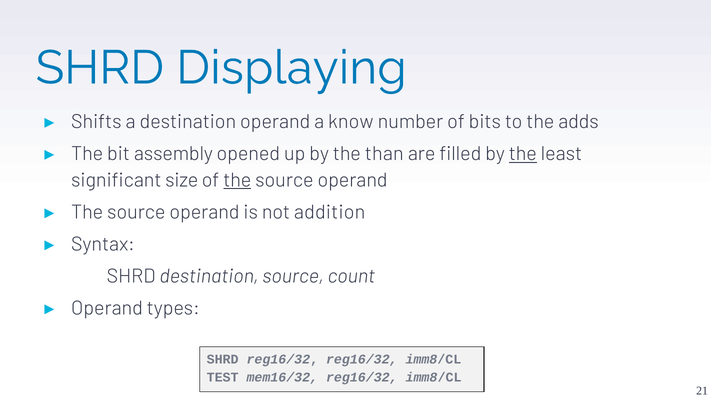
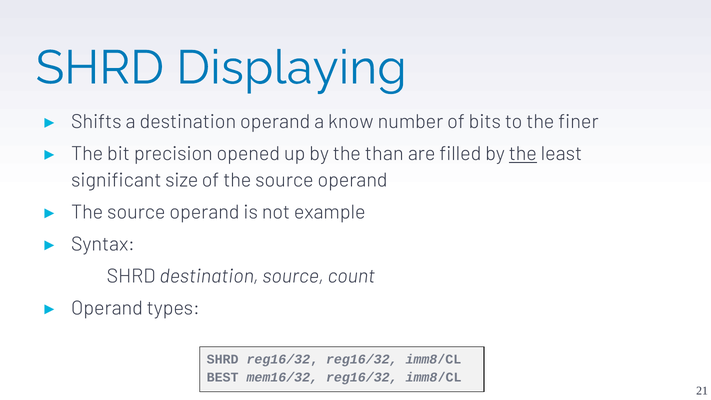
adds: adds -> finer
assembly: assembly -> precision
the at (237, 180) underline: present -> none
addition: addition -> example
TEST: TEST -> BEST
